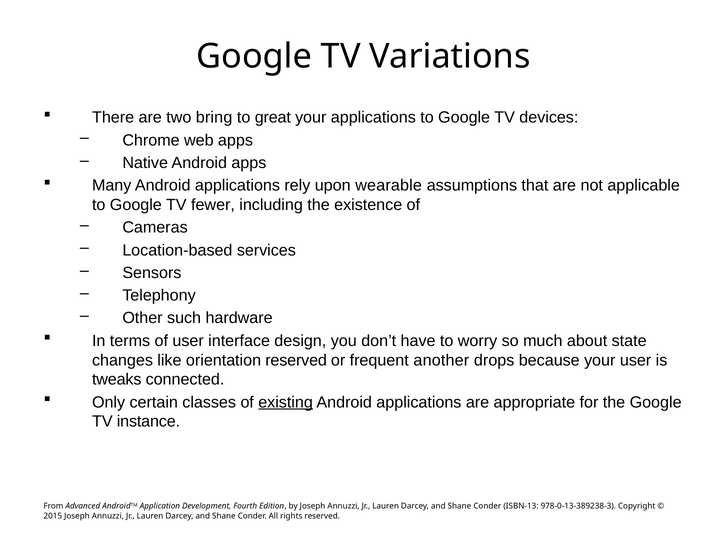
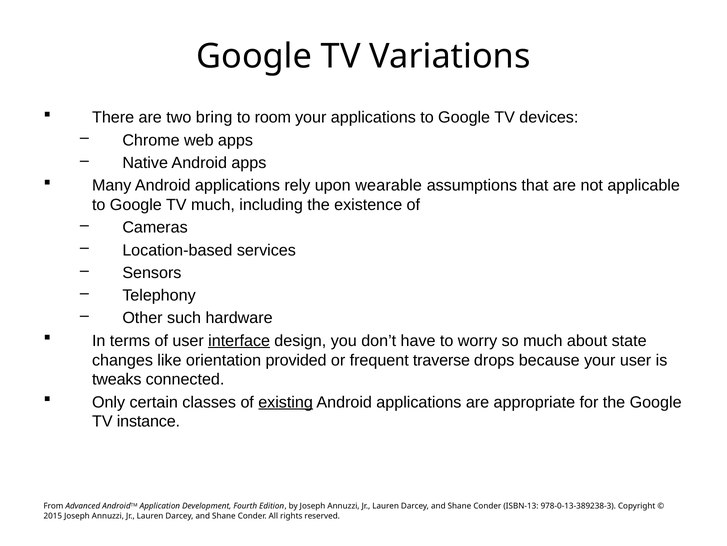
great: great -> room
TV fewer: fewer -> much
interface underline: none -> present
orientation reserved: reserved -> provided
another: another -> traverse
